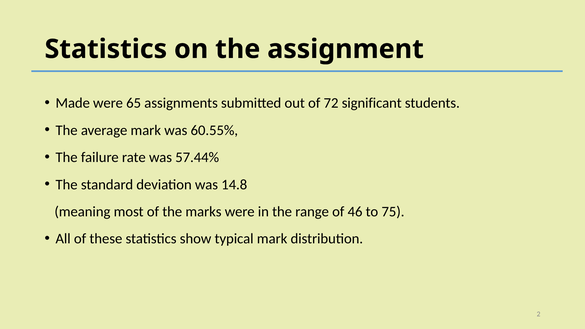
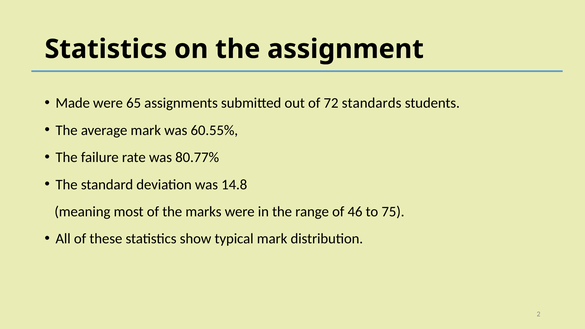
significant: significant -> standards
57.44%: 57.44% -> 80.77%
